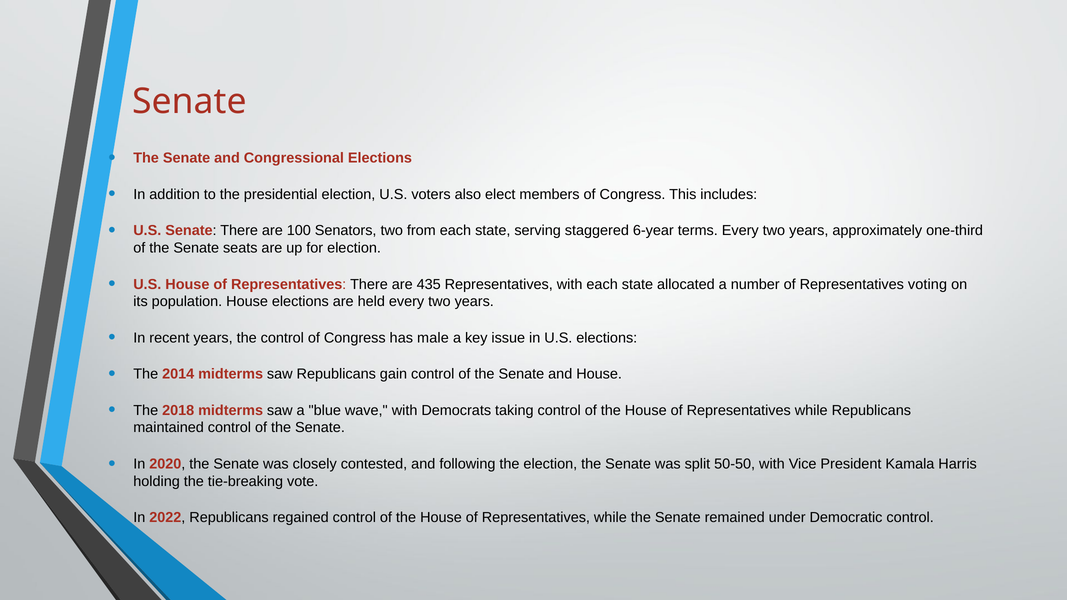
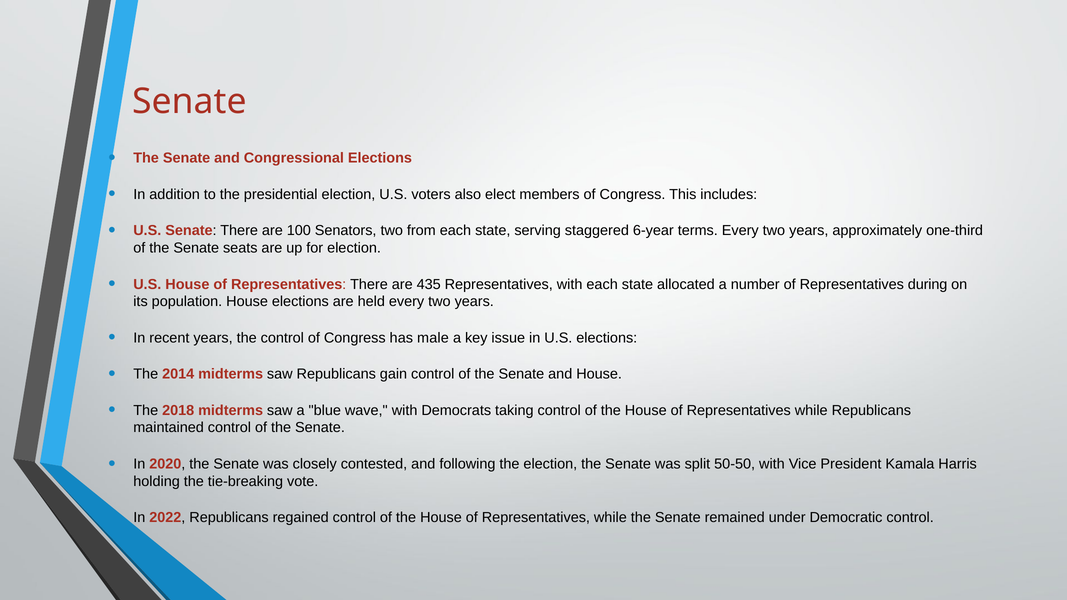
voting: voting -> during
